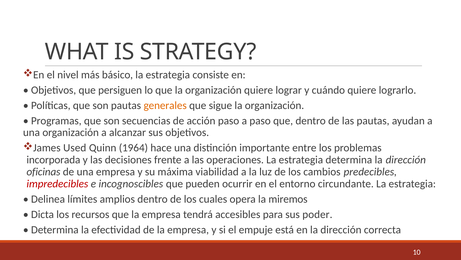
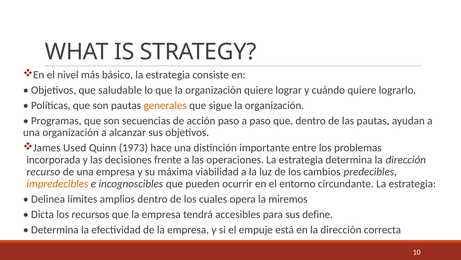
persiguen: persiguen -> saludable
1964: 1964 -> 1973
oficinas: oficinas -> recurso
impredecibles colour: red -> orange
poder: poder -> define
